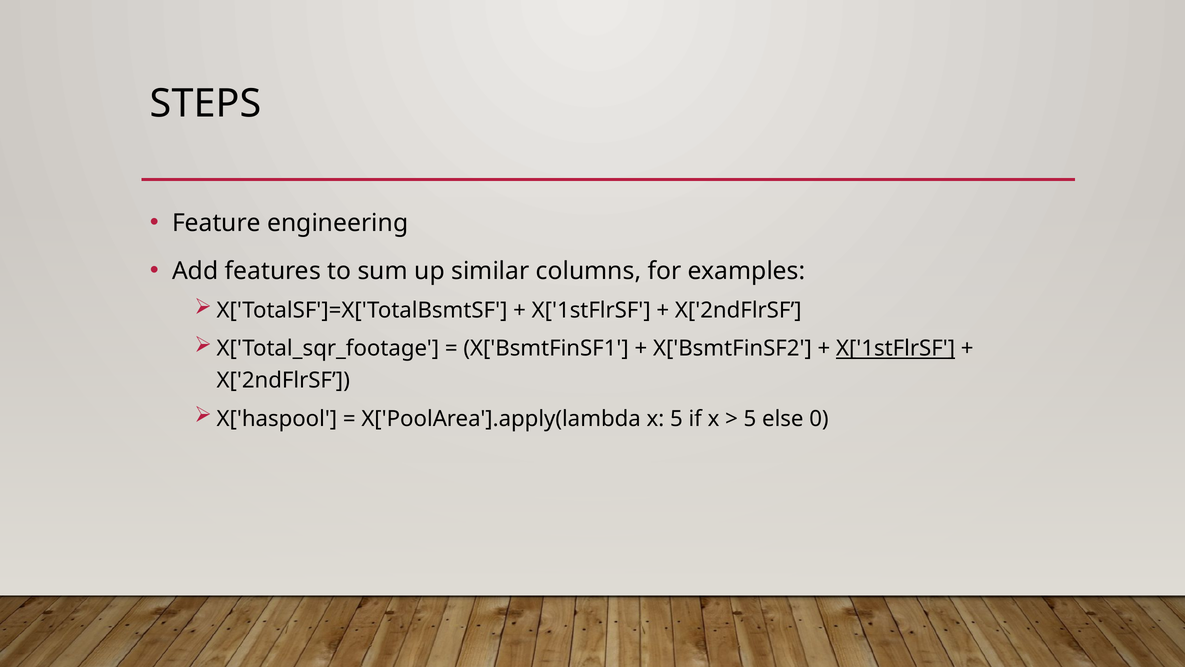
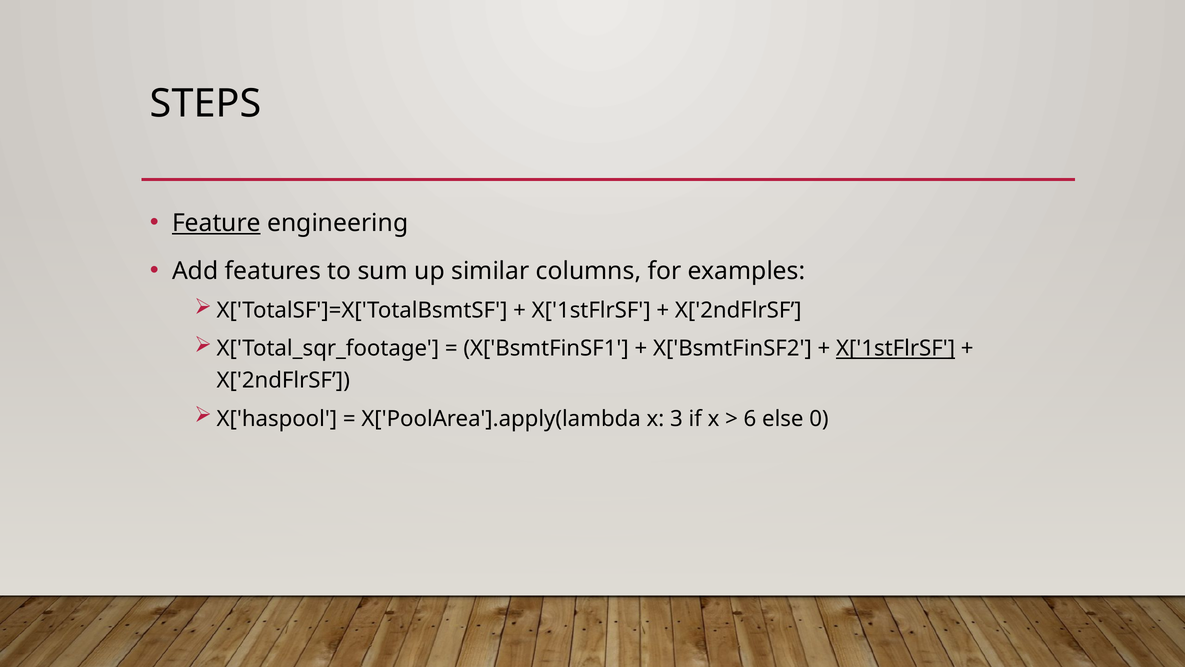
Feature underline: none -> present
x 5: 5 -> 3
5 at (750, 418): 5 -> 6
